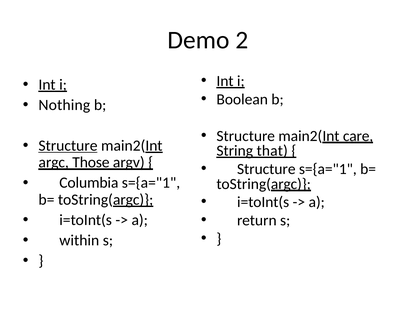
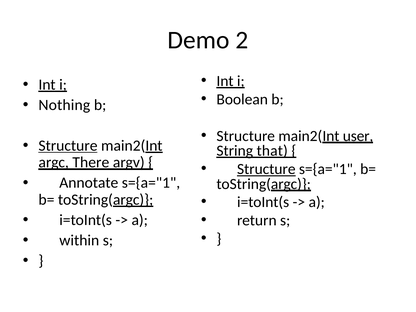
care: care -> user
Those: Those -> There
Structure at (266, 169) underline: none -> present
Columbia: Columbia -> Annotate
